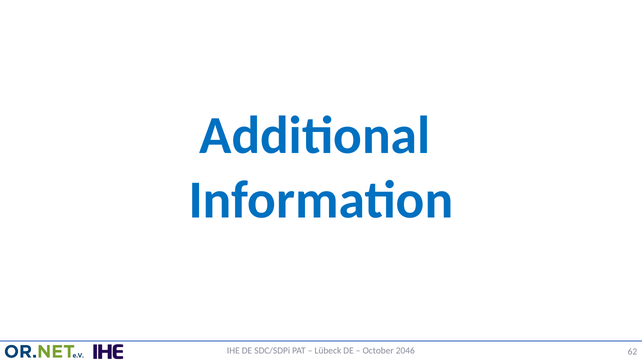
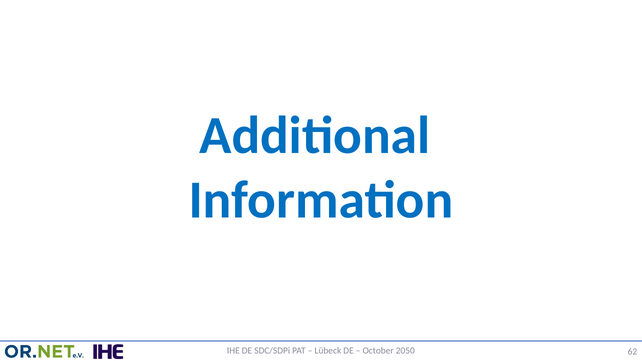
2046: 2046 -> 2050
